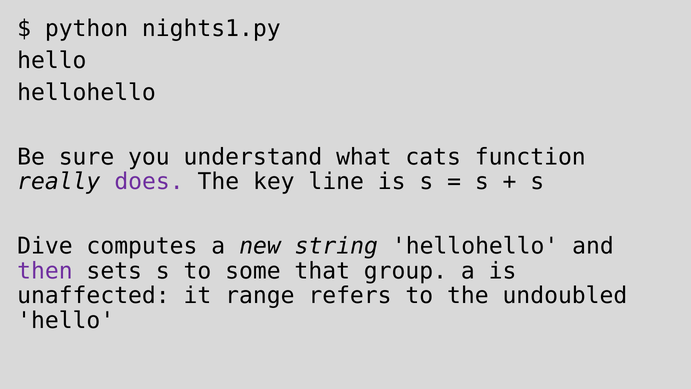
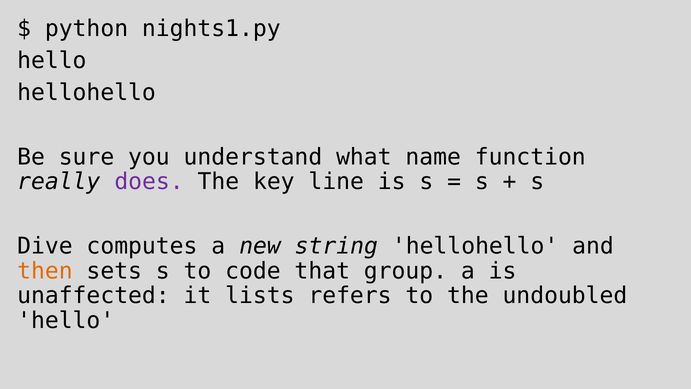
cats: cats -> name
then colour: purple -> orange
some: some -> code
range: range -> lists
